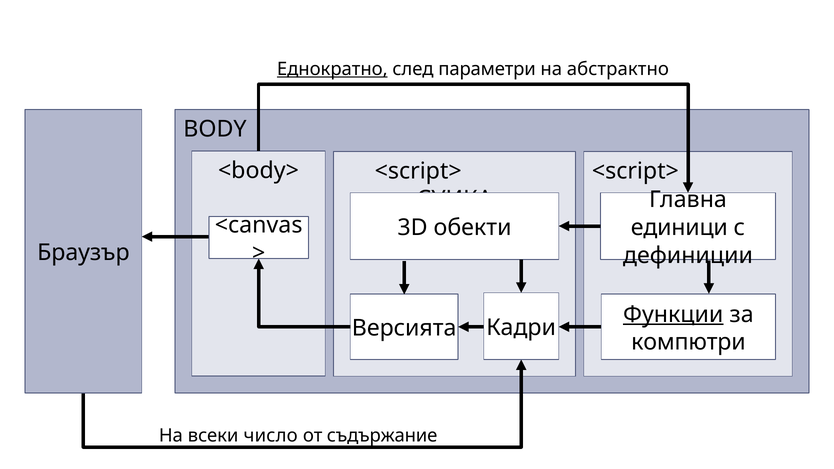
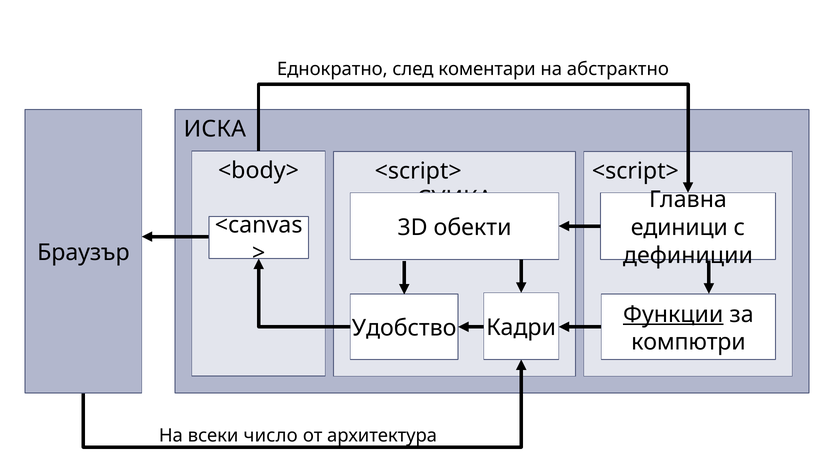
Еднократно underline: present -> none
параметри: параметри -> коментари
BODY: BODY -> ИСКА
Версията: Версията -> Удобство
съдържание: съдържание -> архитектура
